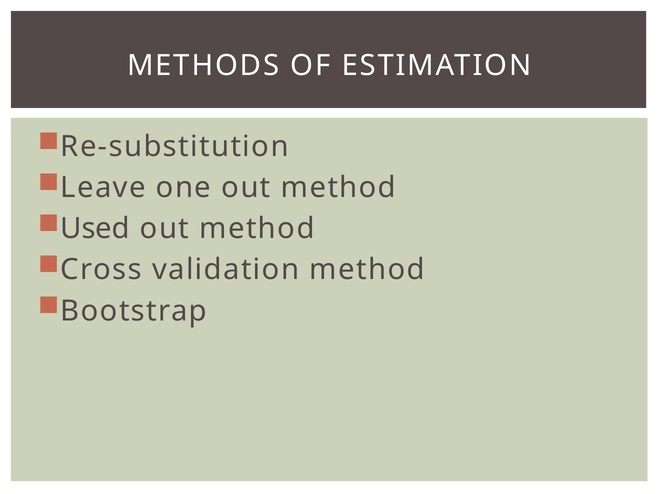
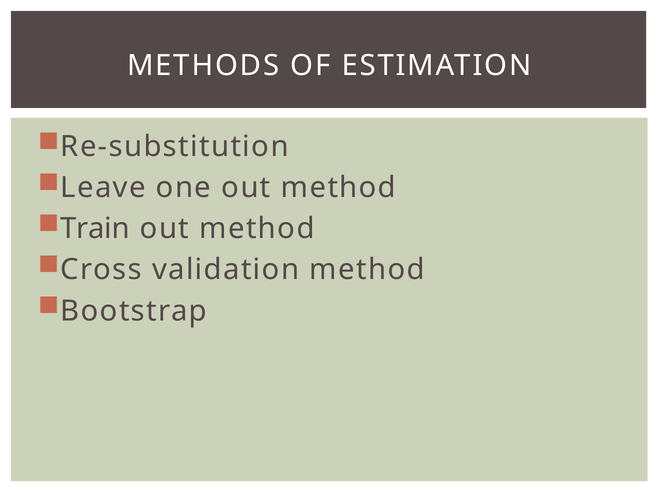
Used: Used -> Train
